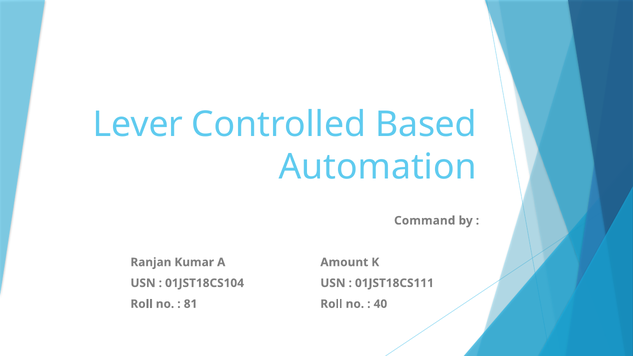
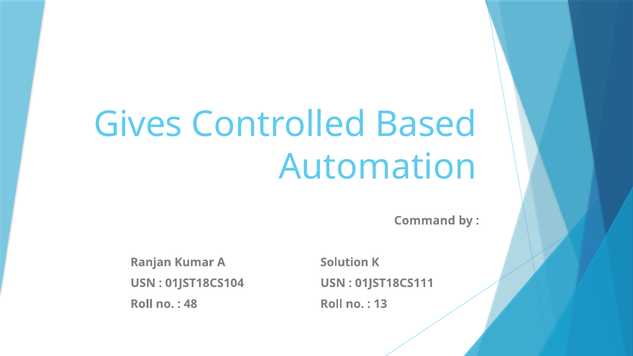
Lever: Lever -> Gives
Amount: Amount -> Solution
81: 81 -> 48
40: 40 -> 13
